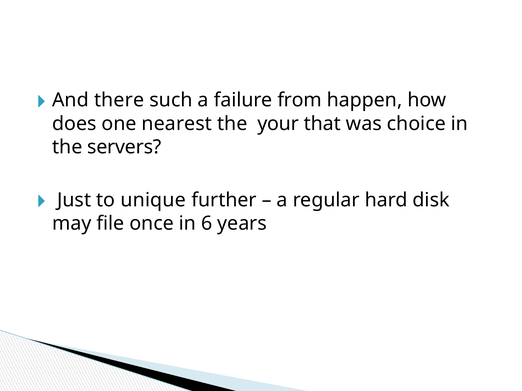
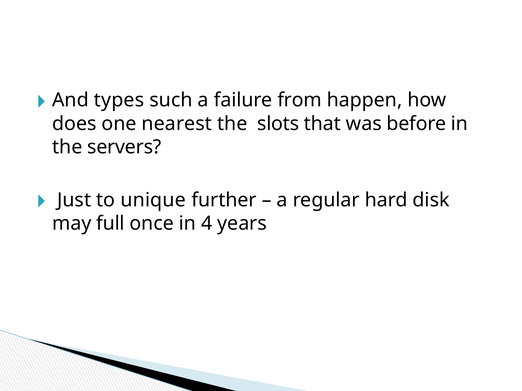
there: there -> types
your: your -> slots
choice: choice -> before
file: file -> full
6: 6 -> 4
